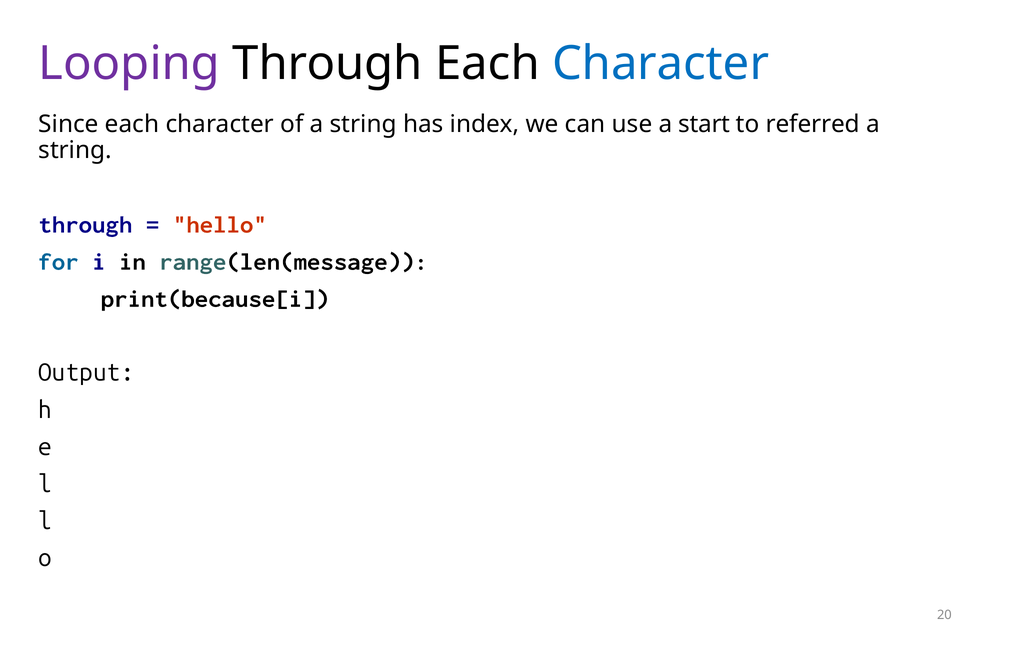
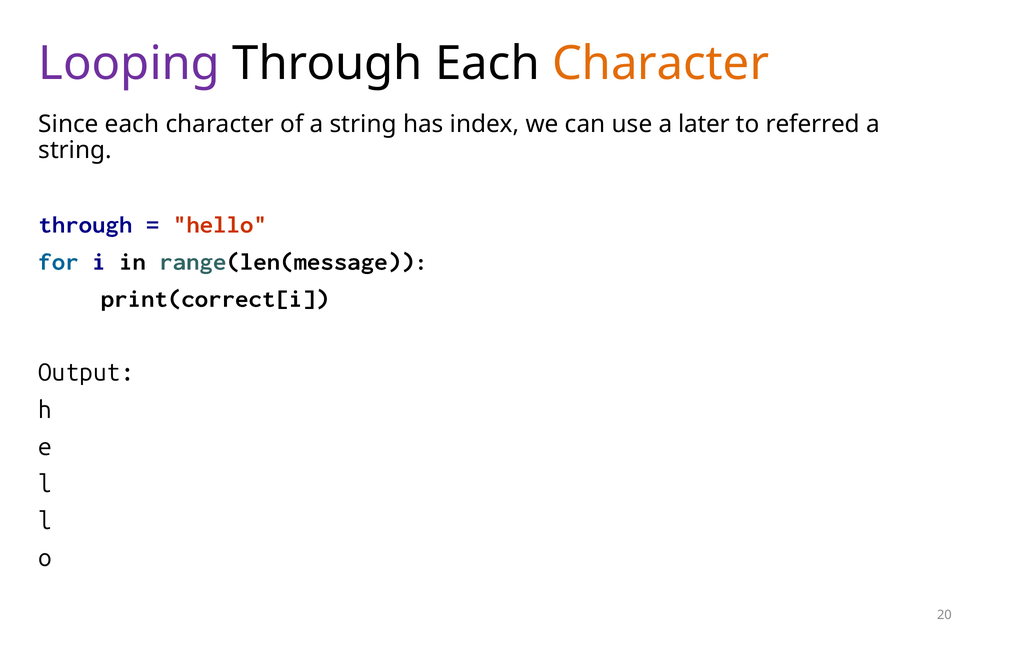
Character at (661, 64) colour: blue -> orange
start: start -> later
print(because[i: print(because[i -> print(correct[i
